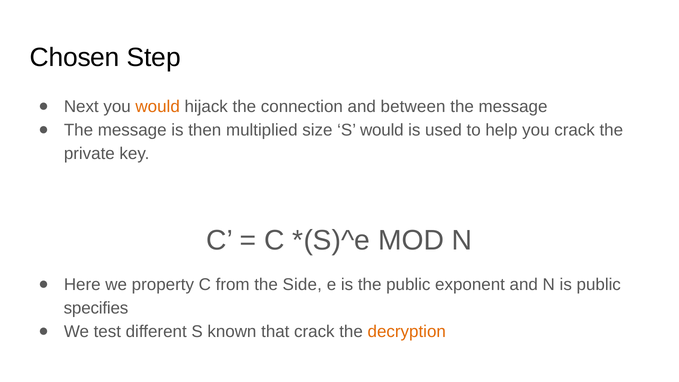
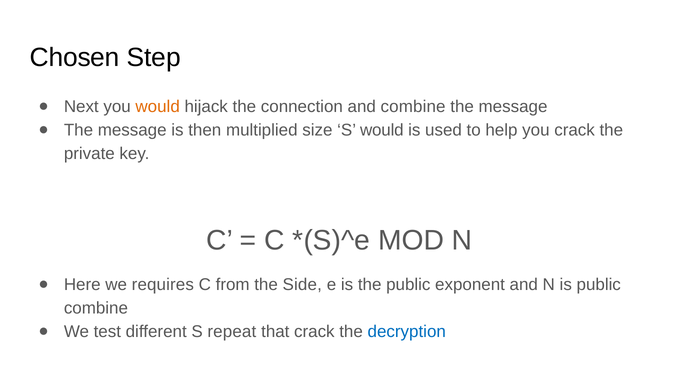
and between: between -> combine
property: property -> requires
specifies at (96, 308): specifies -> combine
known: known -> repeat
decryption colour: orange -> blue
